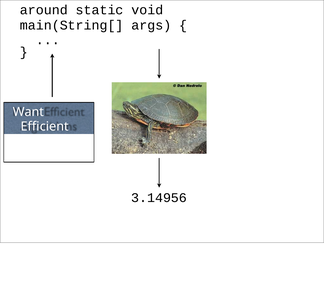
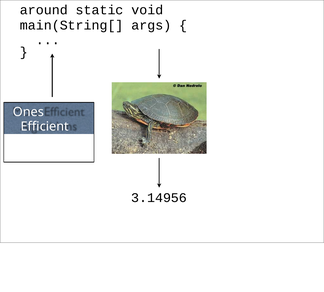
Want: Want -> Ones
